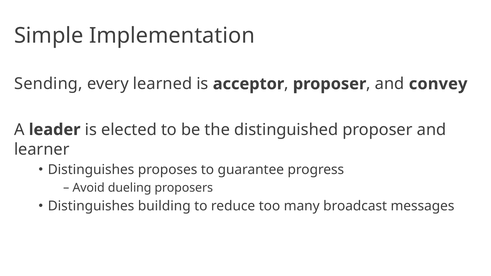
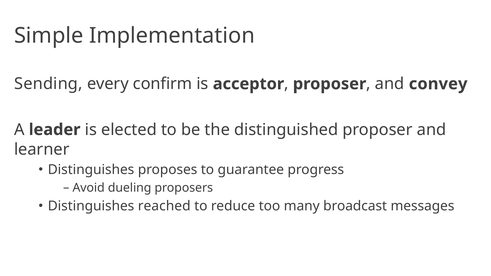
learned: learned -> confirm
building: building -> reached
